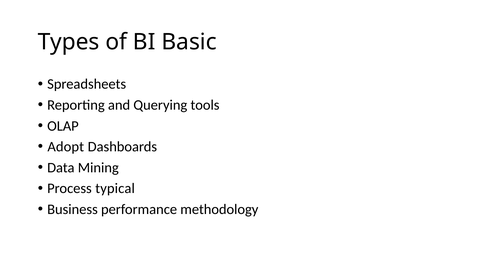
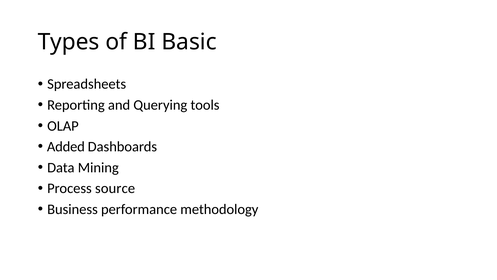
Adopt: Adopt -> Added
typical: typical -> source
